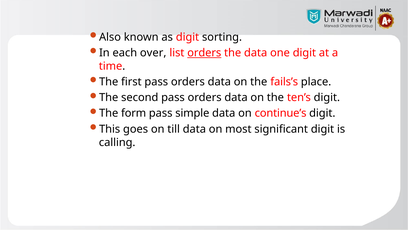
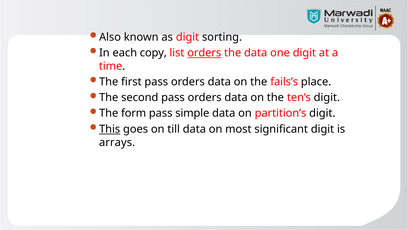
over: over -> copy
continue’s: continue’s -> partition’s
This underline: none -> present
calling: calling -> arrays
